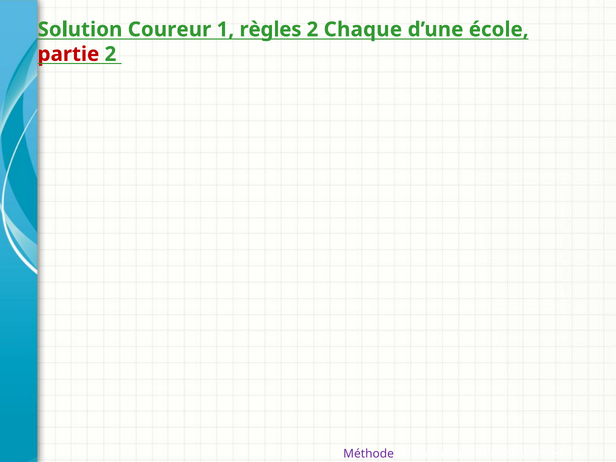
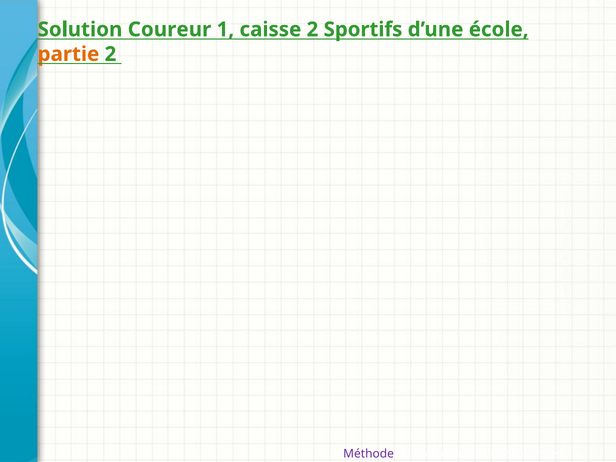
règles: règles -> caisse
Chaque: Chaque -> Sportifs
partie colour: red -> orange
